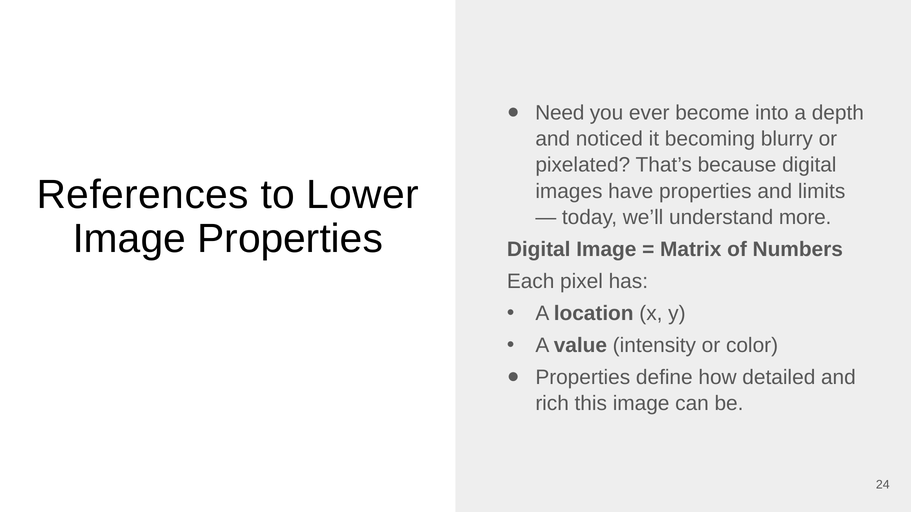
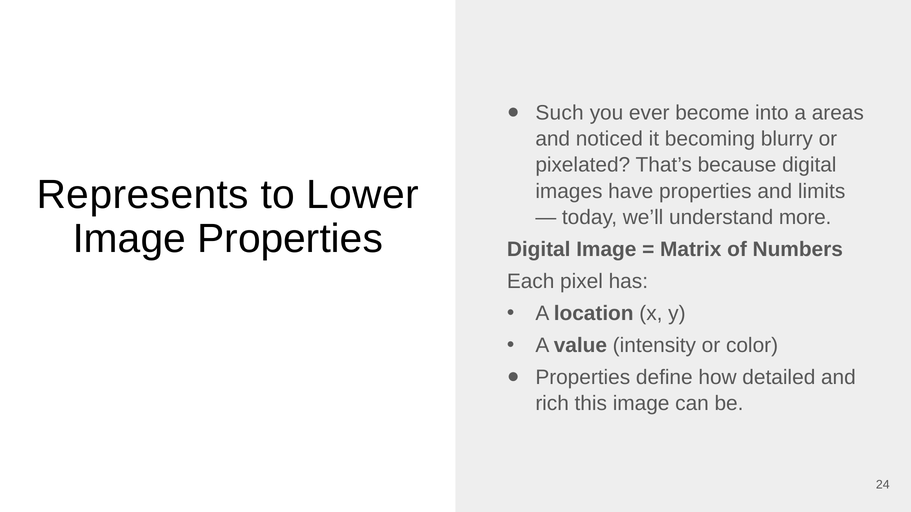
Need: Need -> Such
depth: depth -> areas
References: References -> Represents
